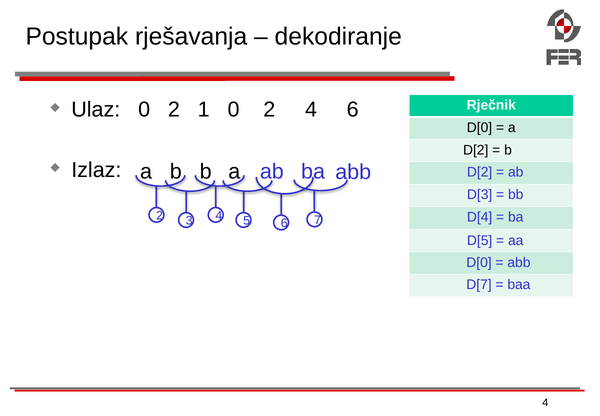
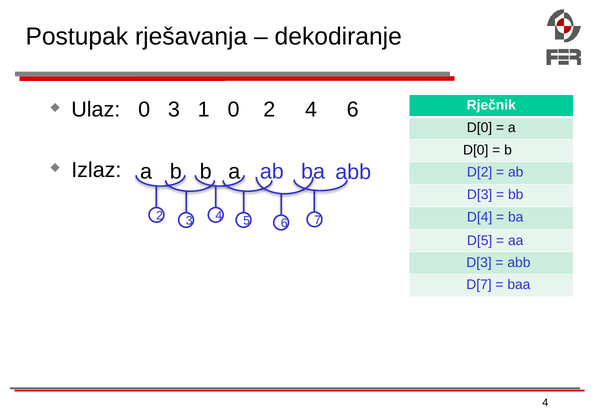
Ulaz 0 2: 2 -> 3
D[2 at (476, 150): D[2 -> D[0
D[0 at (479, 262): D[0 -> D[3
